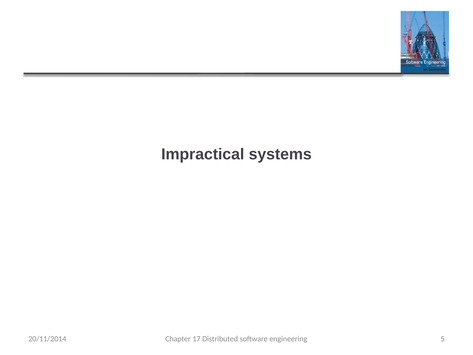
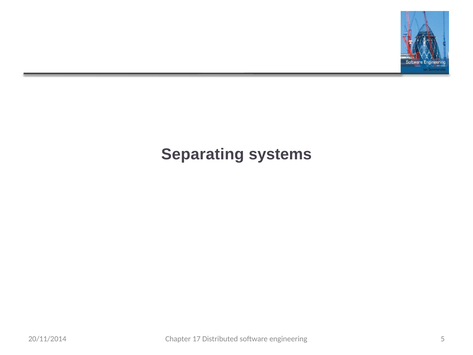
Impractical: Impractical -> Separating
